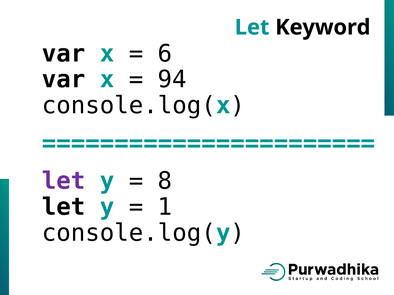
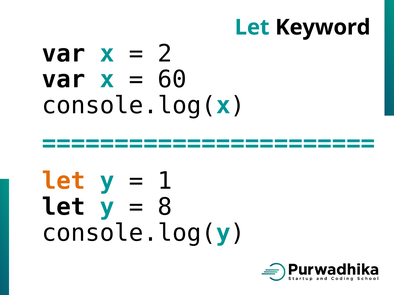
6: 6 -> 2
94: 94 -> 60
let at (64, 181) colour: purple -> orange
8: 8 -> 1
1: 1 -> 8
